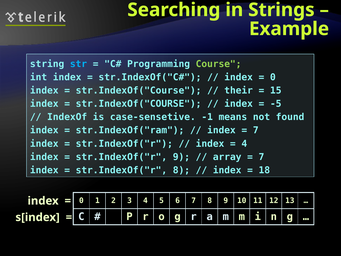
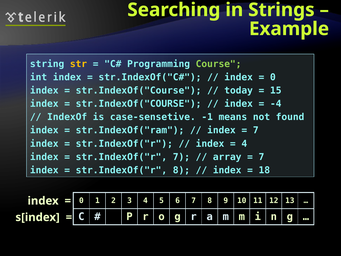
str colour: light blue -> yellow
their: their -> today
-5: -5 -> -4
str.IndexOf("r 9: 9 -> 7
